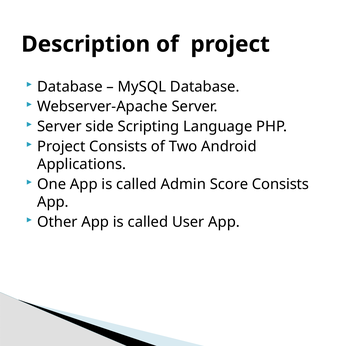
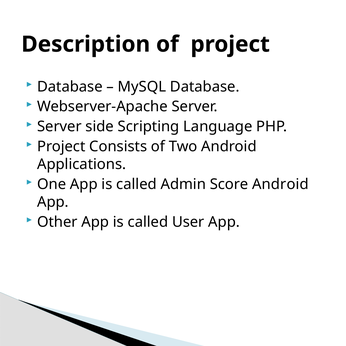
Score Consists: Consists -> Android
